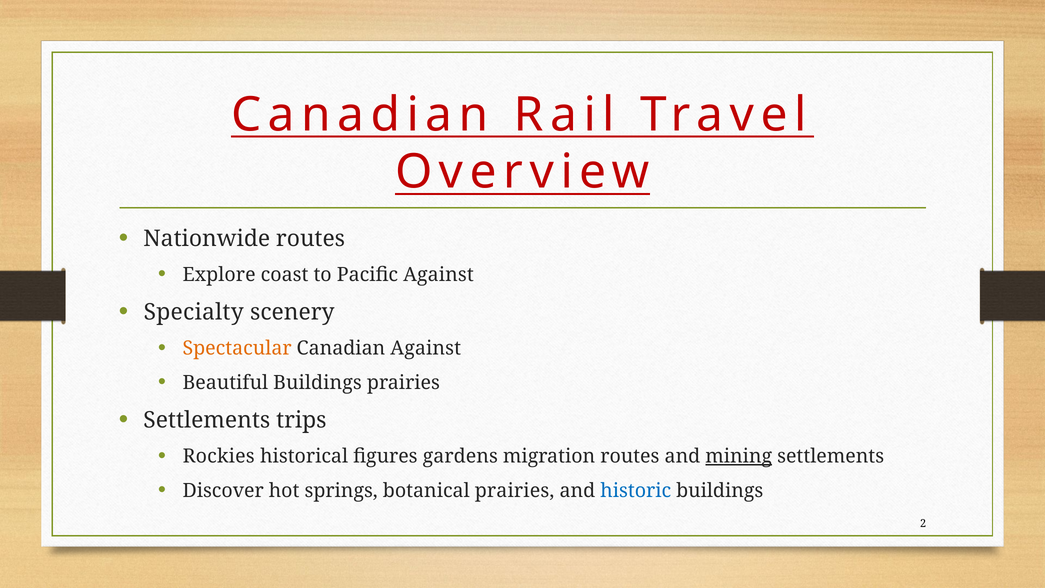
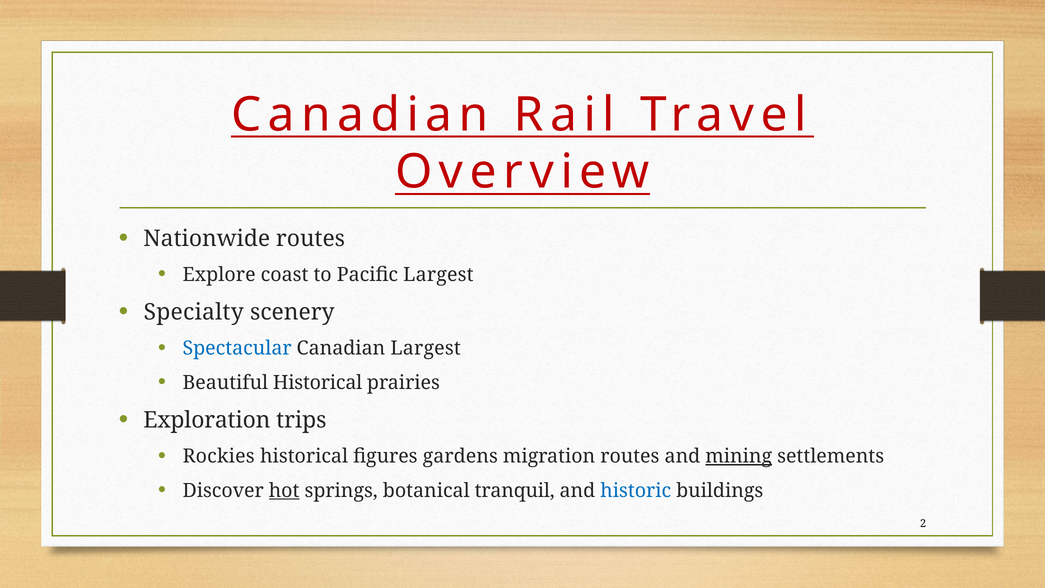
Pacific Against: Against -> Largest
Spectacular colour: orange -> blue
Canadian Against: Against -> Largest
Beautiful Buildings: Buildings -> Historical
Settlements at (207, 420): Settlements -> Exploration
hot underline: none -> present
botanical prairies: prairies -> tranquil
